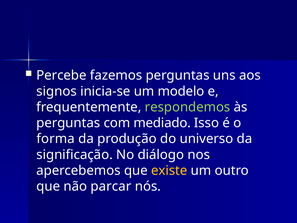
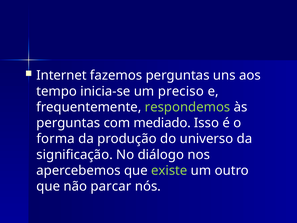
Percebe: Percebe -> Internet
signos: signos -> tempo
modelo: modelo -> preciso
existe colour: yellow -> light green
